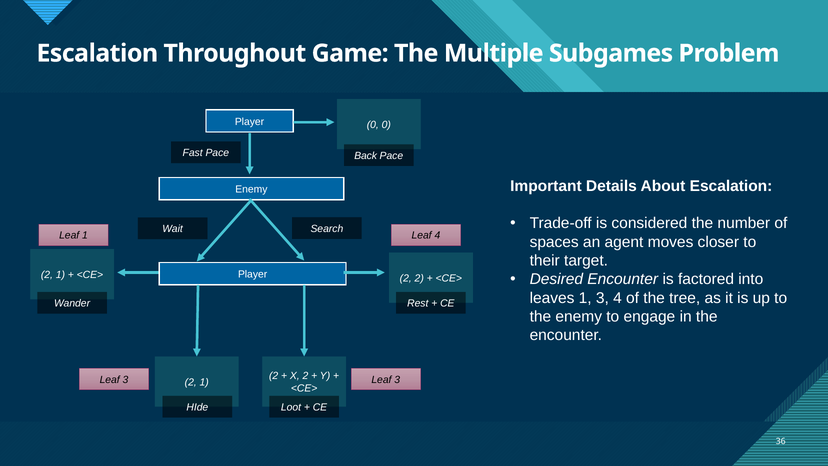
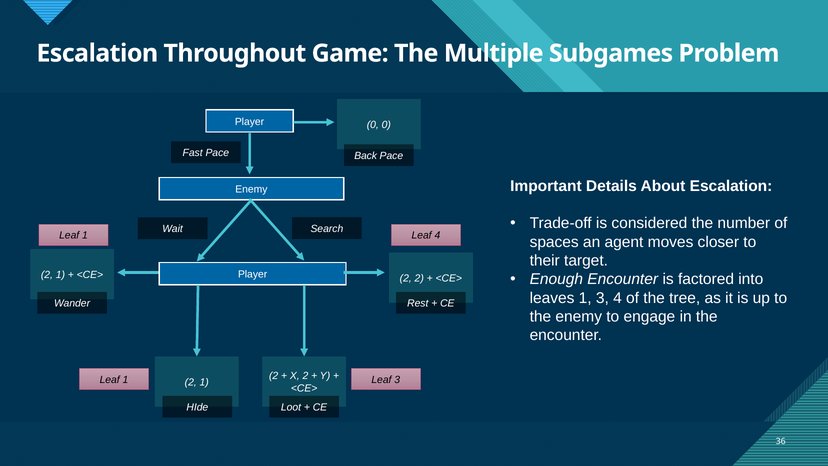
Desired: Desired -> Enough
3 at (125, 380): 3 -> 1
